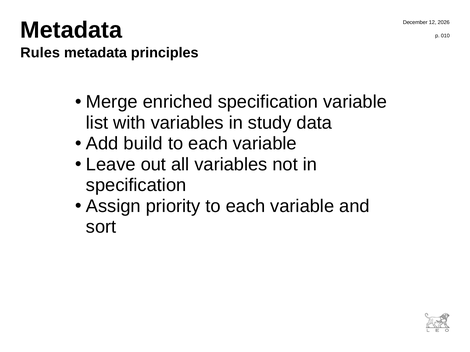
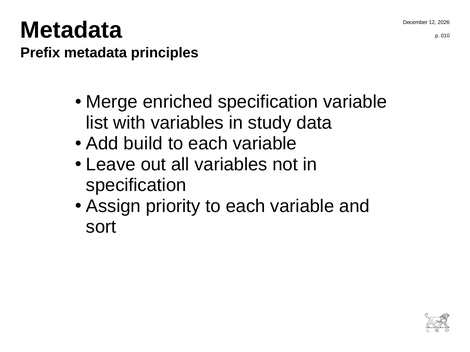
Rules: Rules -> Prefix
